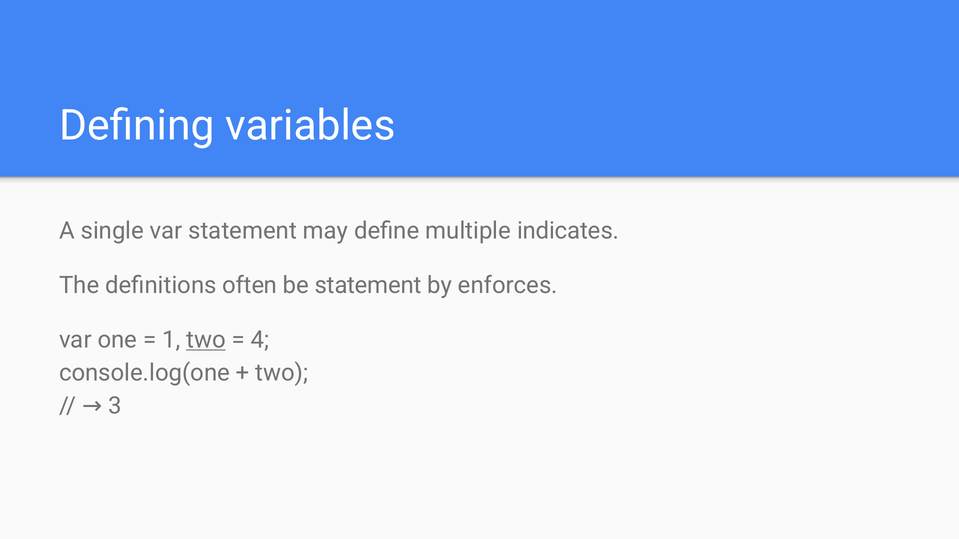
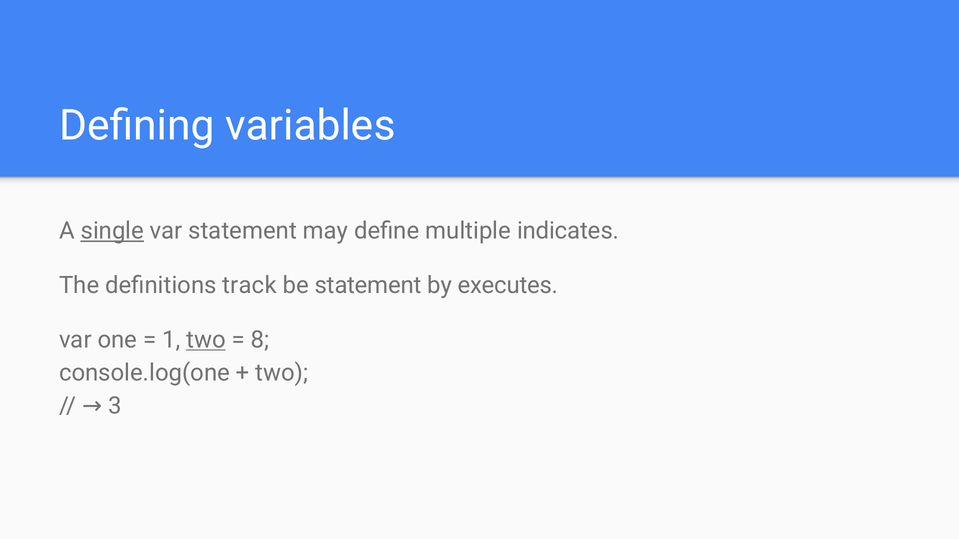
single underline: none -> present
often: often -> track
enforces: enforces -> executes
4: 4 -> 8
